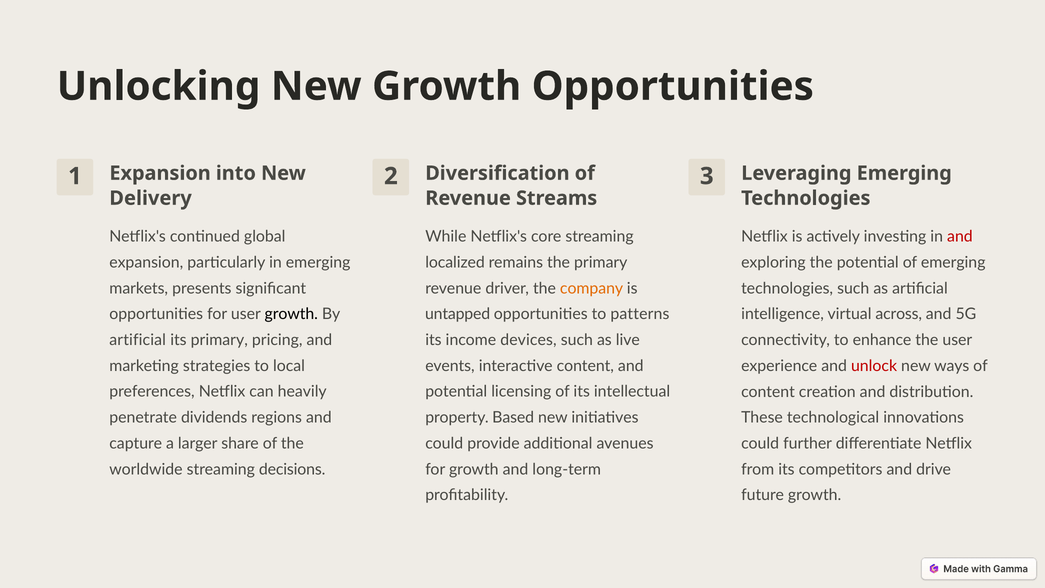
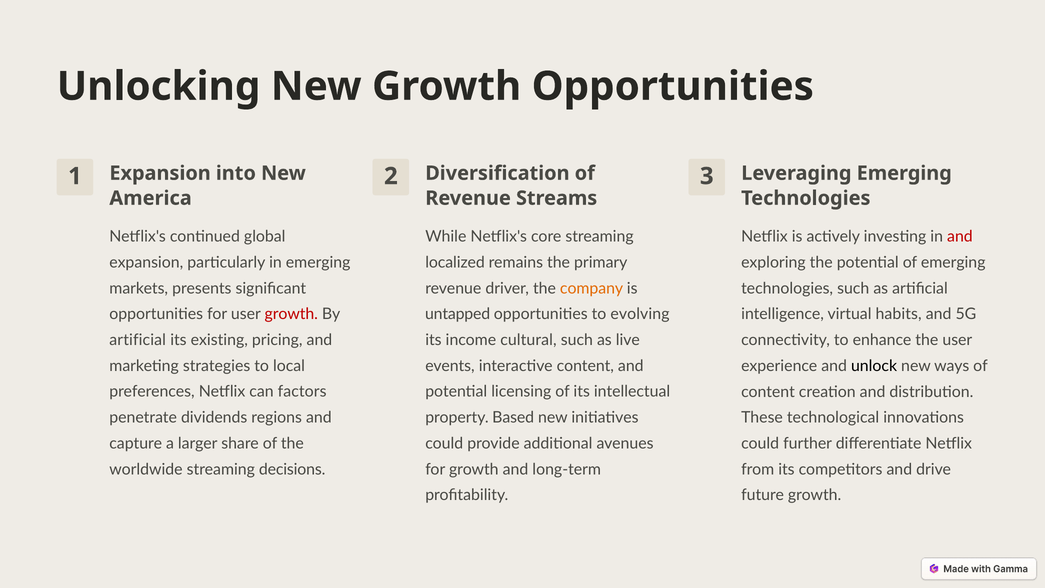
Delivery: Delivery -> America
growth at (291, 314) colour: black -> red
patterns: patterns -> evolving
across: across -> habits
its primary: primary -> existing
devices: devices -> cultural
unlock colour: red -> black
heavily: heavily -> factors
